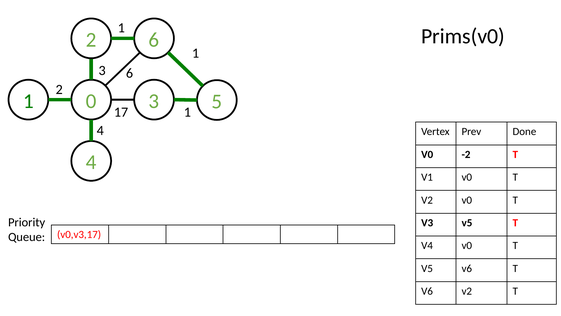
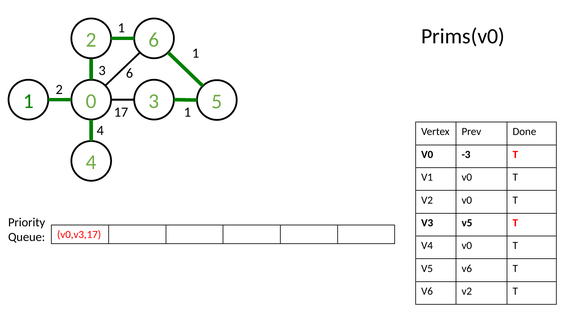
-2: -2 -> -3
